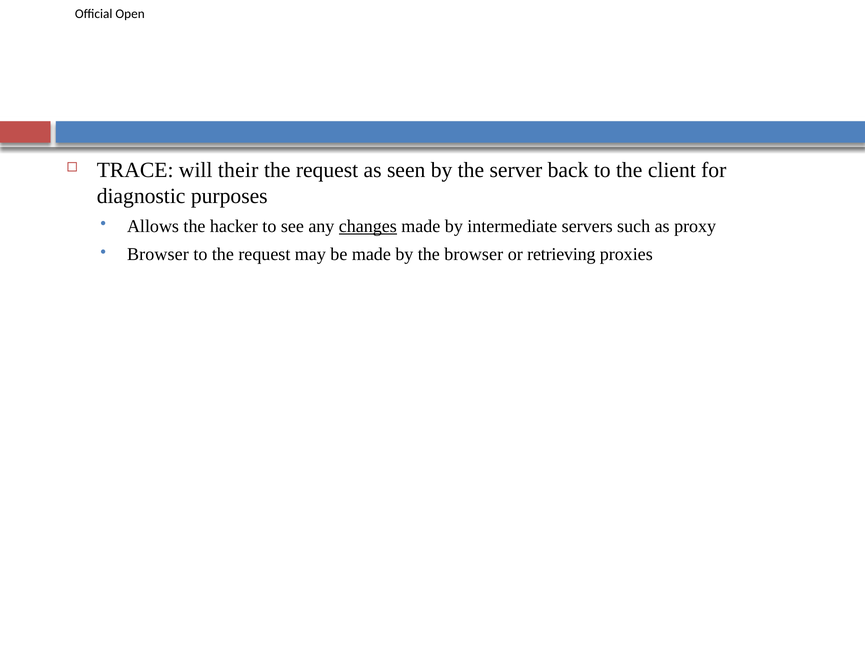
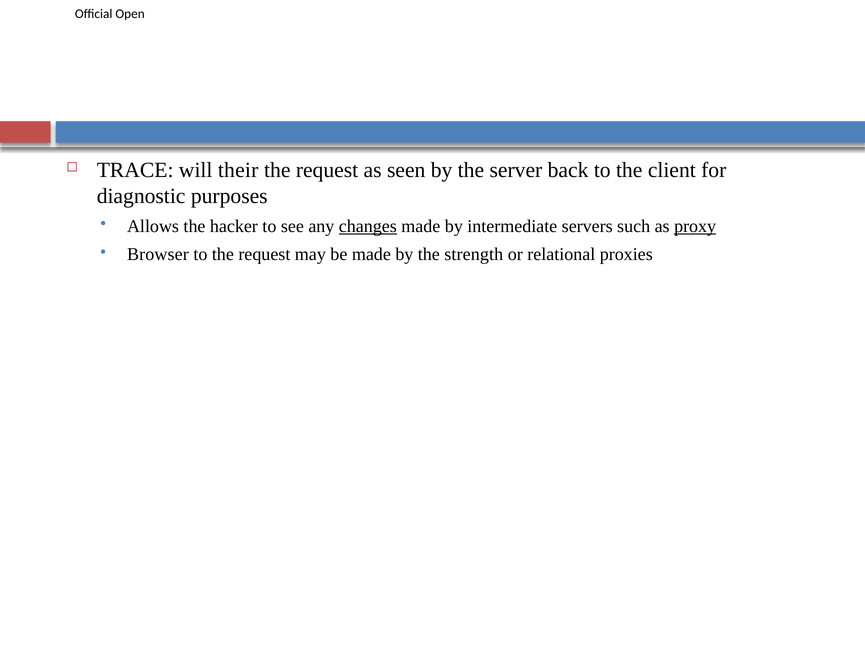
proxy underline: none -> present
the browser: browser -> strength
retrieving: retrieving -> relational
